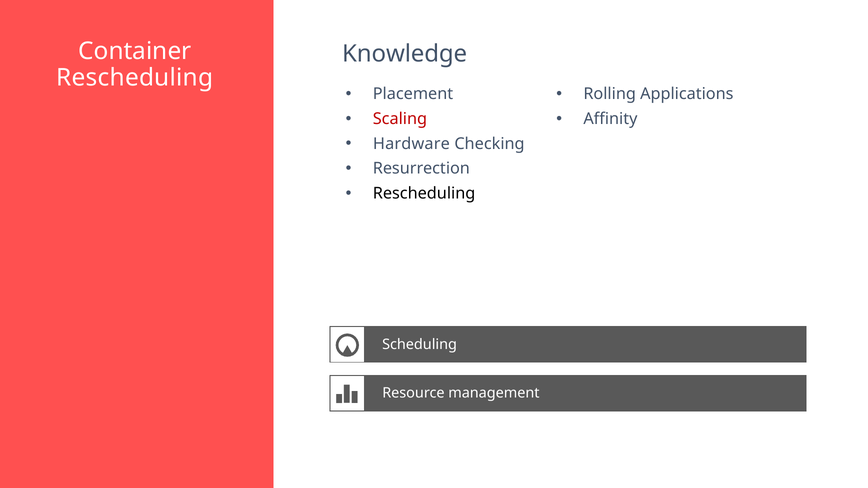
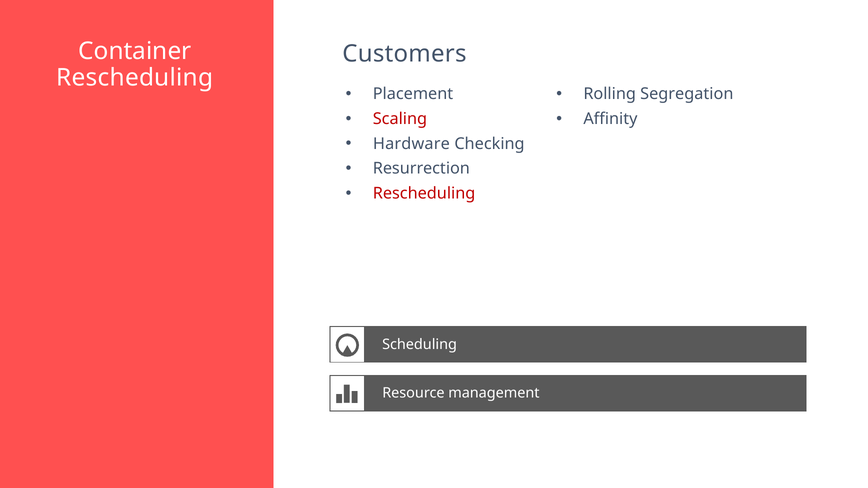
Knowledge: Knowledge -> Customers
Applications: Applications -> Segregation
Rescheduling at (424, 193) colour: black -> red
